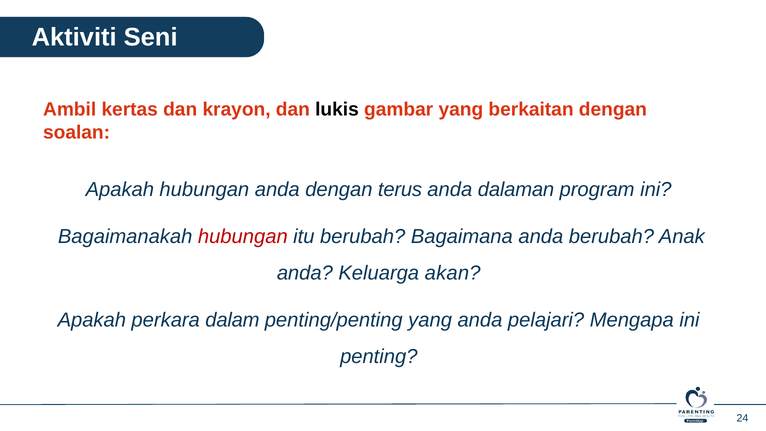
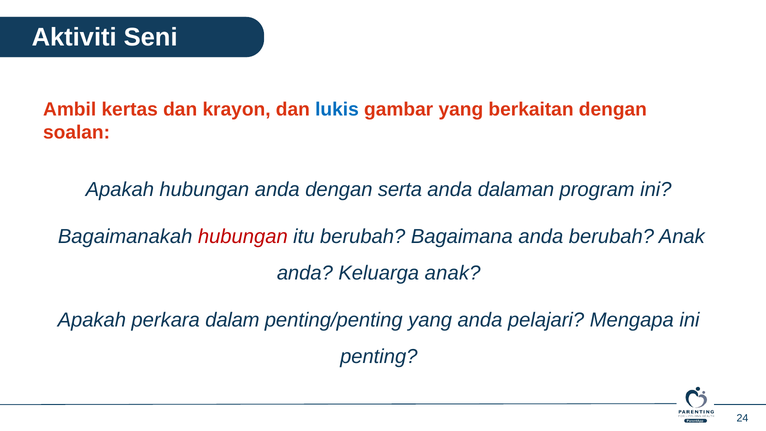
lukis colour: black -> blue
terus: terus -> serta
Keluarga akan: akan -> anak
